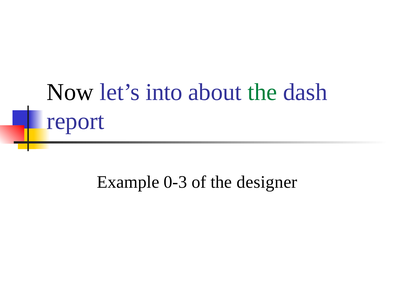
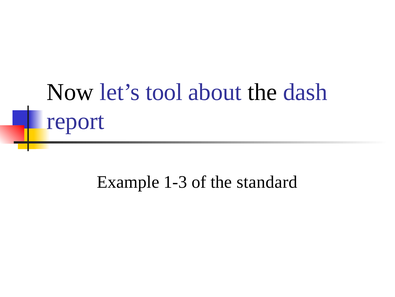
into: into -> tool
the at (262, 92) colour: green -> black
0-3: 0-3 -> 1-3
designer: designer -> standard
